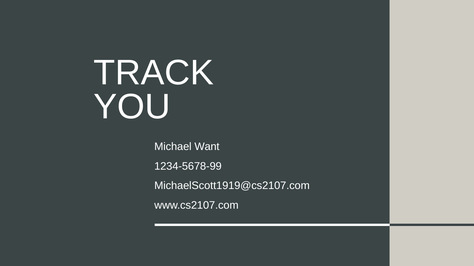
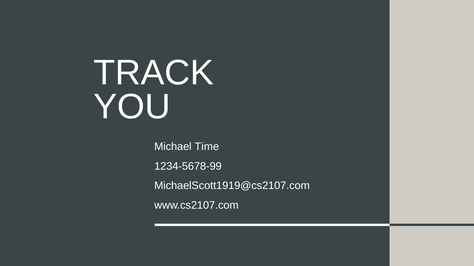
Want: Want -> Time
